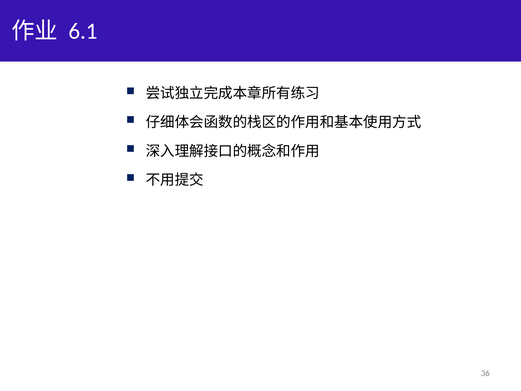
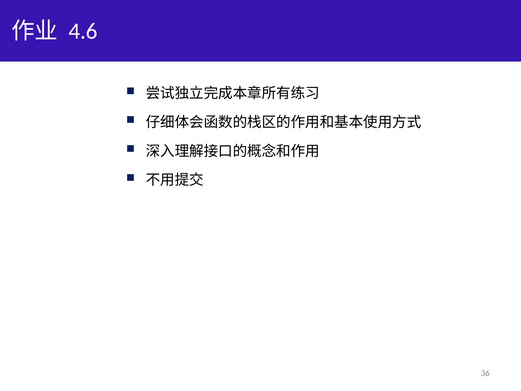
6.1: 6.1 -> 4.6
